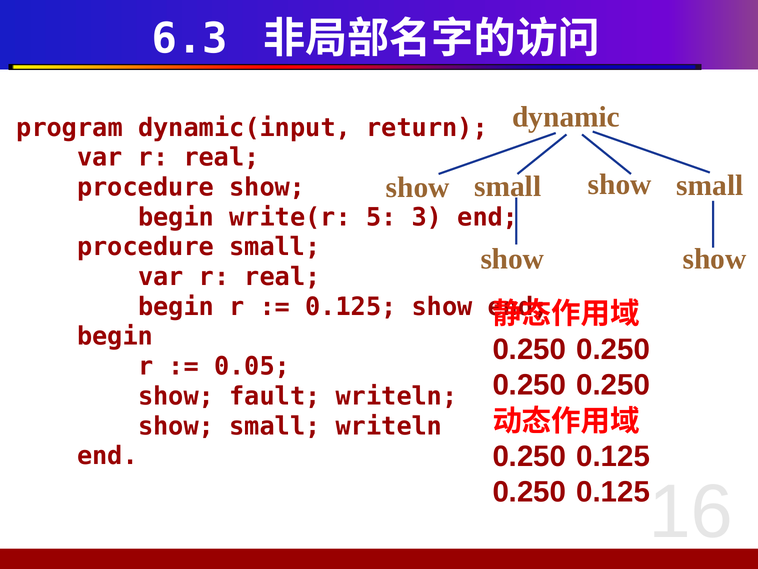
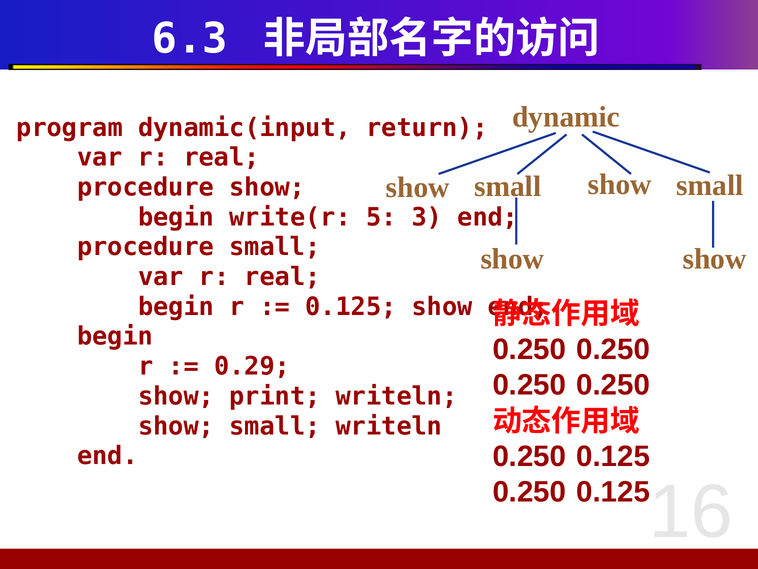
0.05: 0.05 -> 0.29
fault: fault -> print
